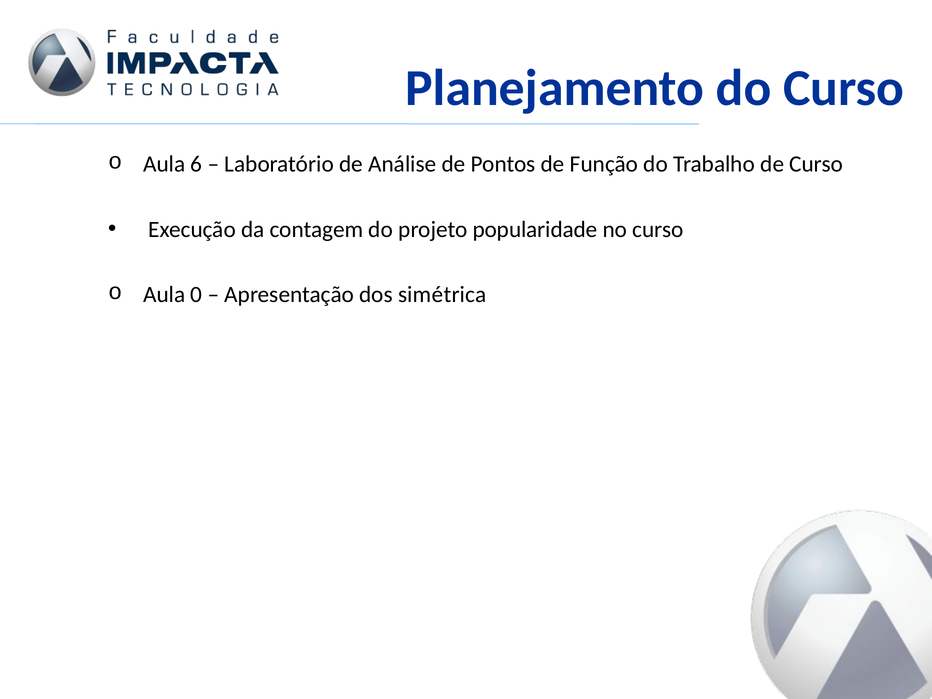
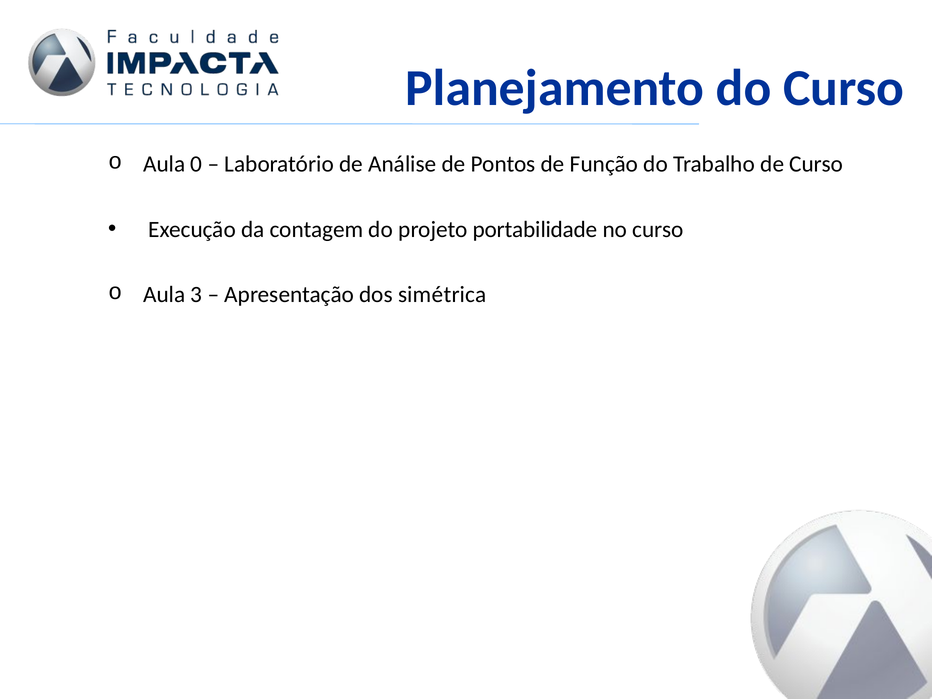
6: 6 -> 0
popularidade: popularidade -> portabilidade
0: 0 -> 3
